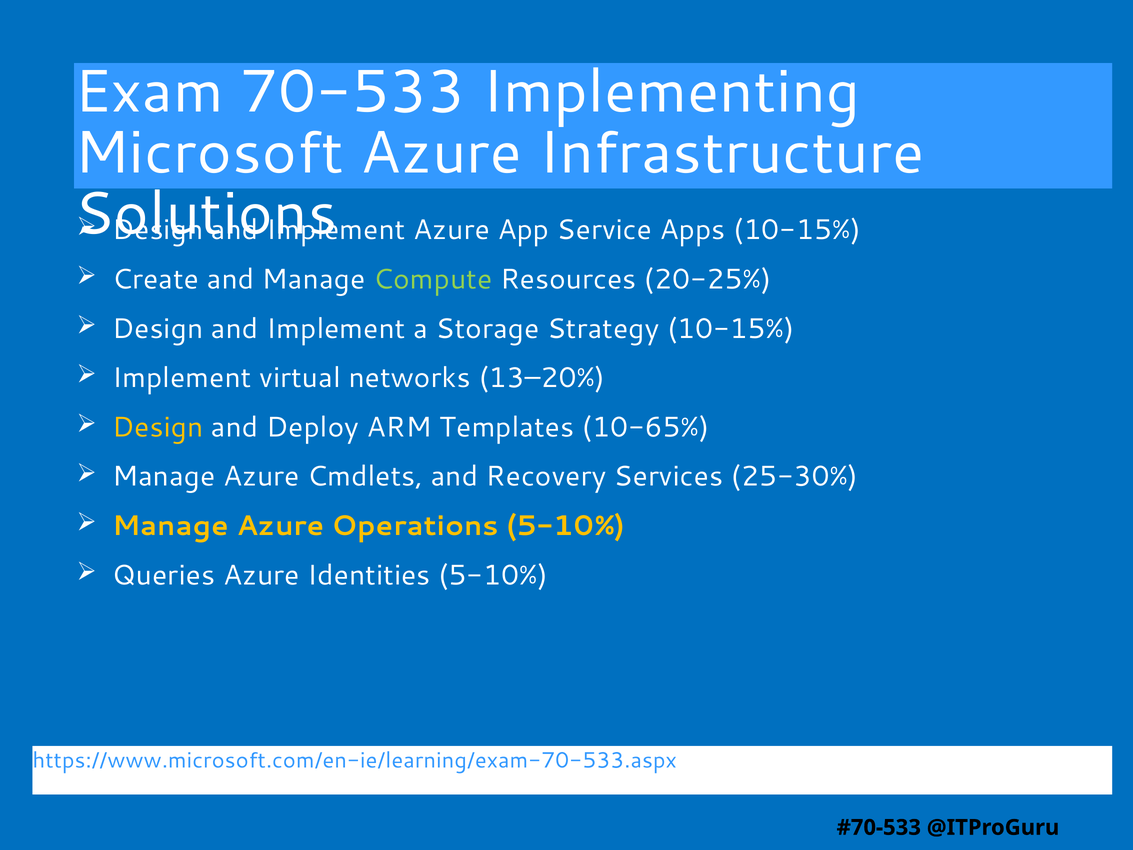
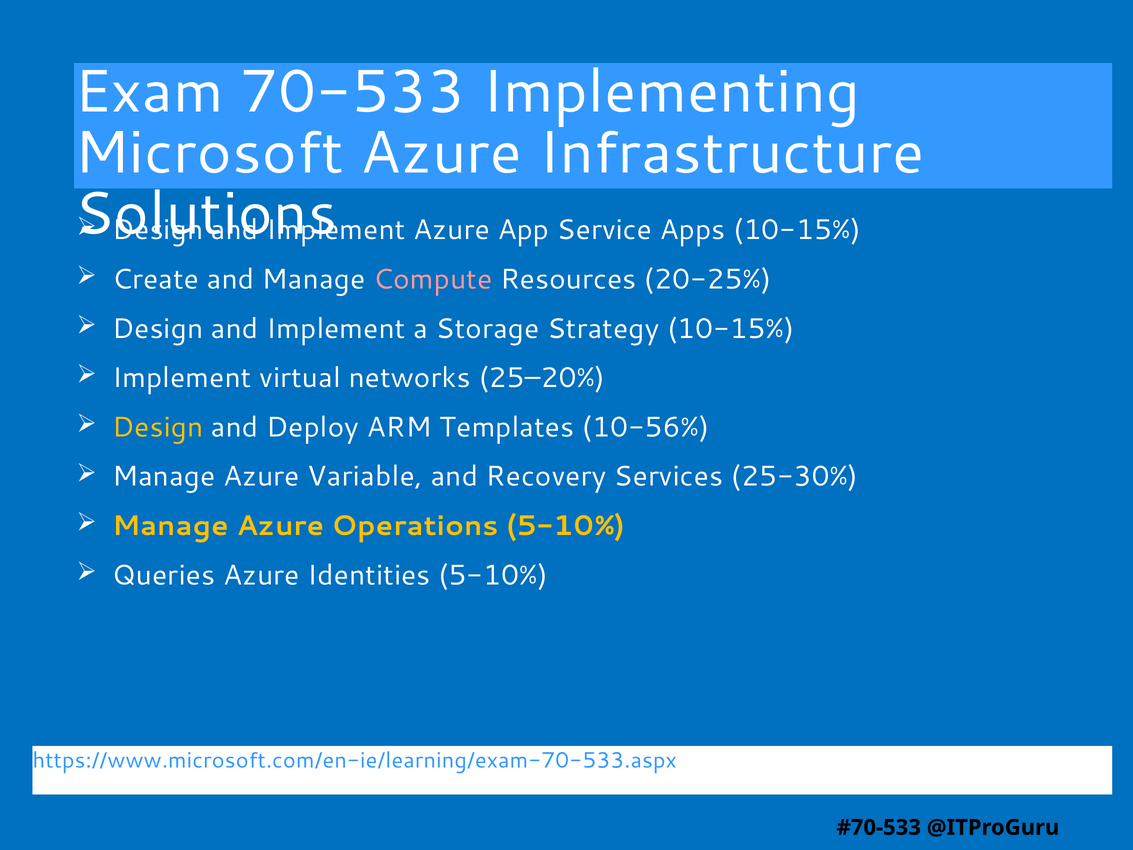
Compute colour: light green -> pink
13–20%: 13–20% -> 25–20%
10-65%: 10-65% -> 10-56%
Cmdlets: Cmdlets -> Variable
